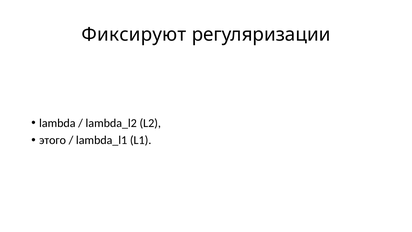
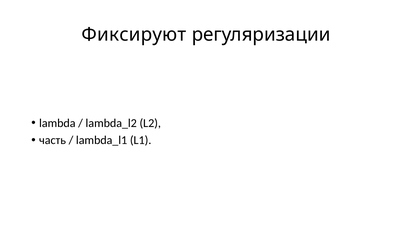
этого: этого -> часть
